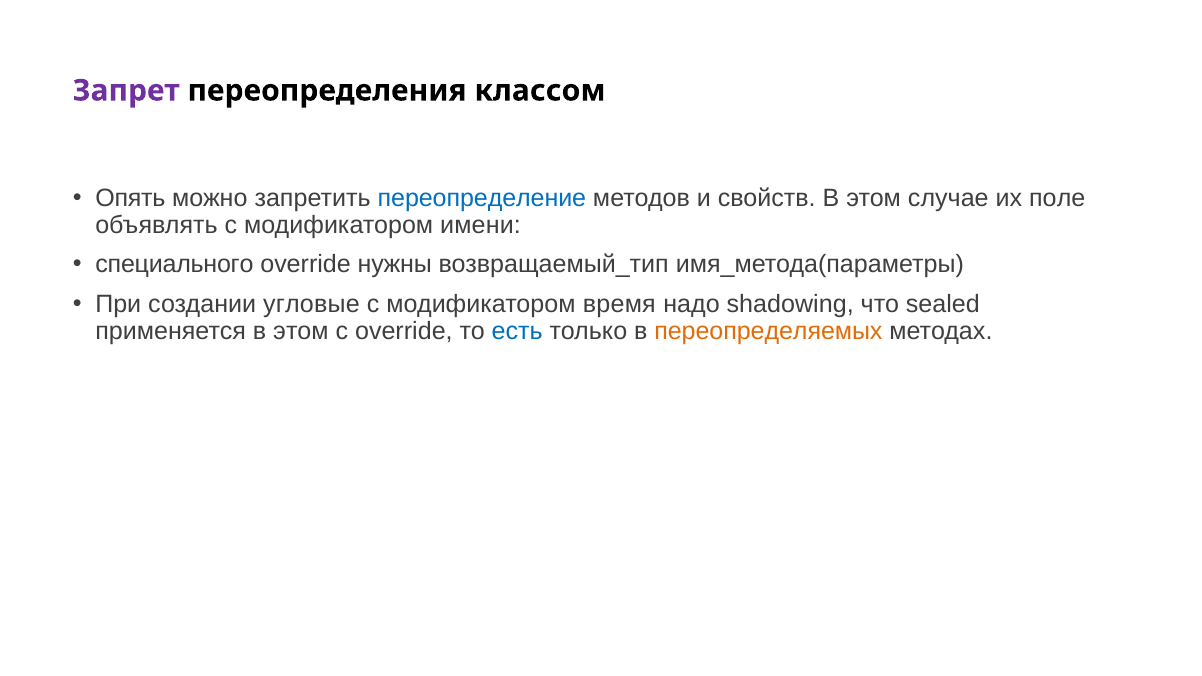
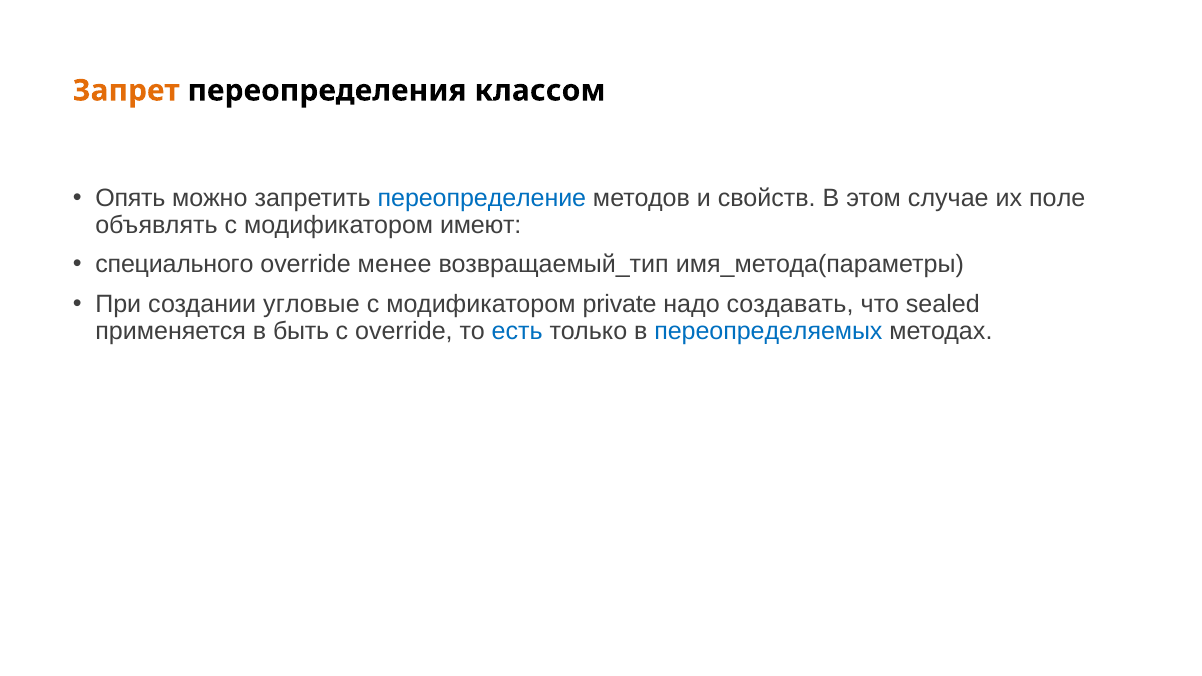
Запрет colour: purple -> orange
имени: имени -> имеют
нужны: нужны -> менее
время: время -> private
shadowing: shadowing -> создавать
применяется в этом: этом -> быть
переопределяемых colour: orange -> blue
